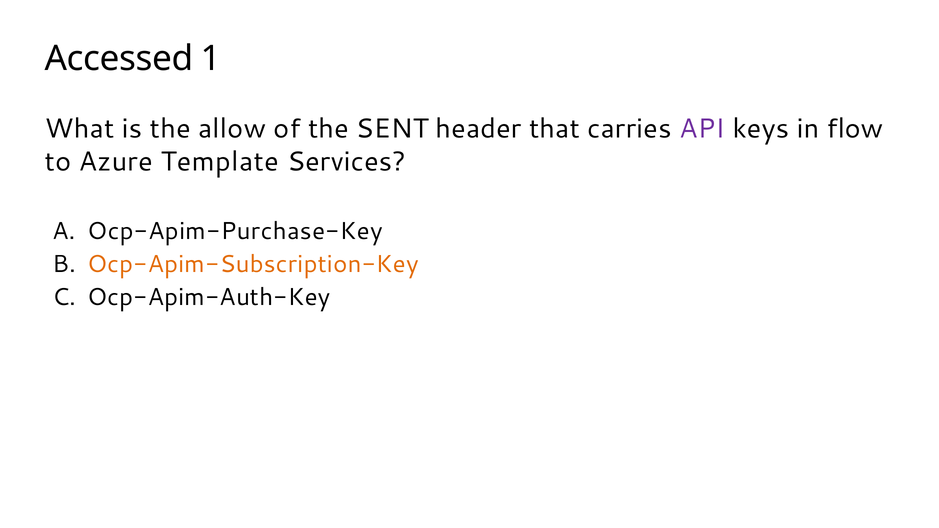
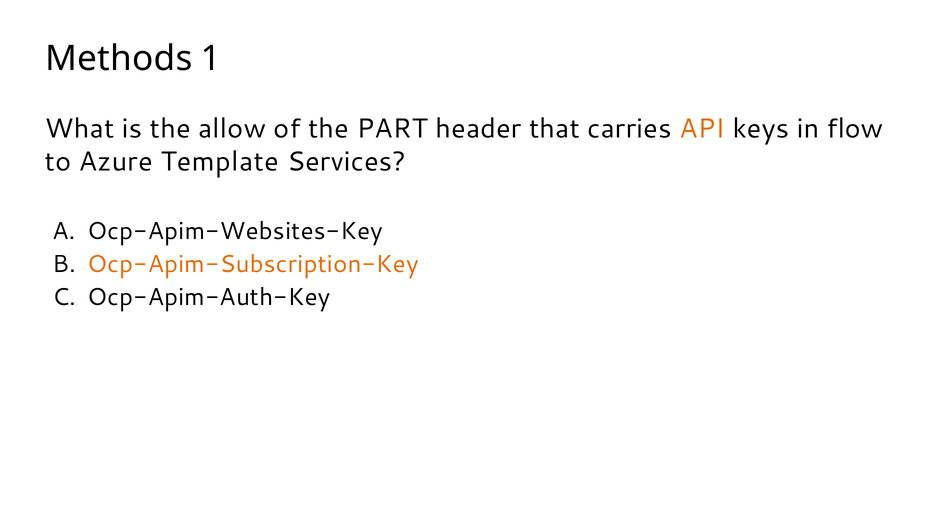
Accessed: Accessed -> Methods
SENT: SENT -> PART
API colour: purple -> orange
Ocp-Apim-Purchase-Key: Ocp-Apim-Purchase-Key -> Ocp-Apim-Websites-Key
